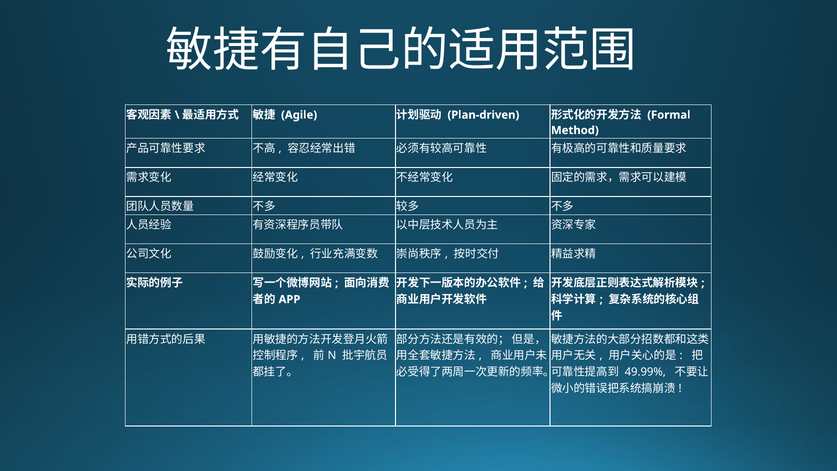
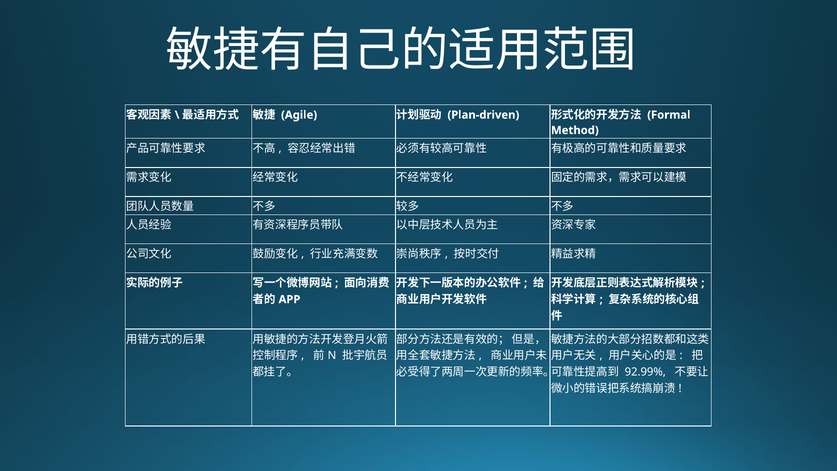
49.99%: 49.99% -> 92.99%
